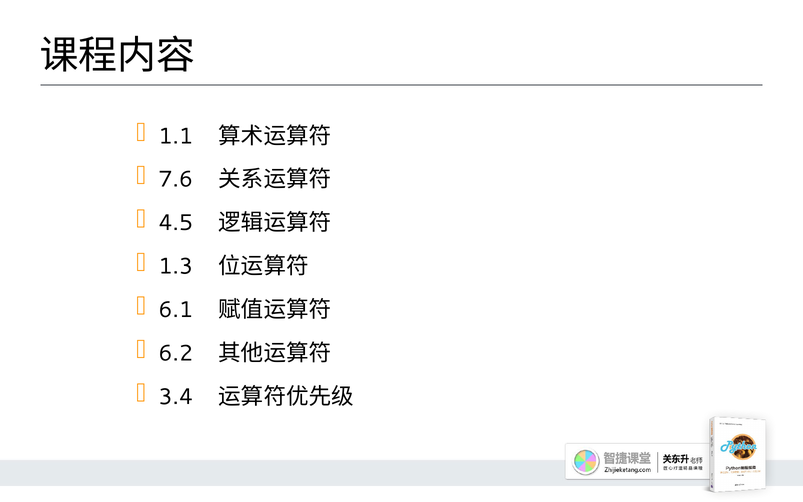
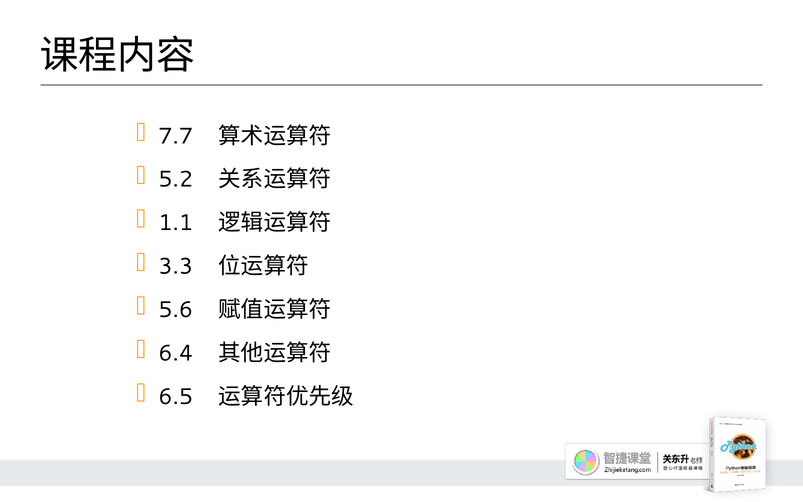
1.1: 1.1 -> 7.7
7.6: 7.6 -> 5.2
4.5: 4.5 -> 1.1
1.3: 1.3 -> 3.3
6.1: 6.1 -> 5.6
6.2: 6.2 -> 6.4
3.4: 3.4 -> 6.5
